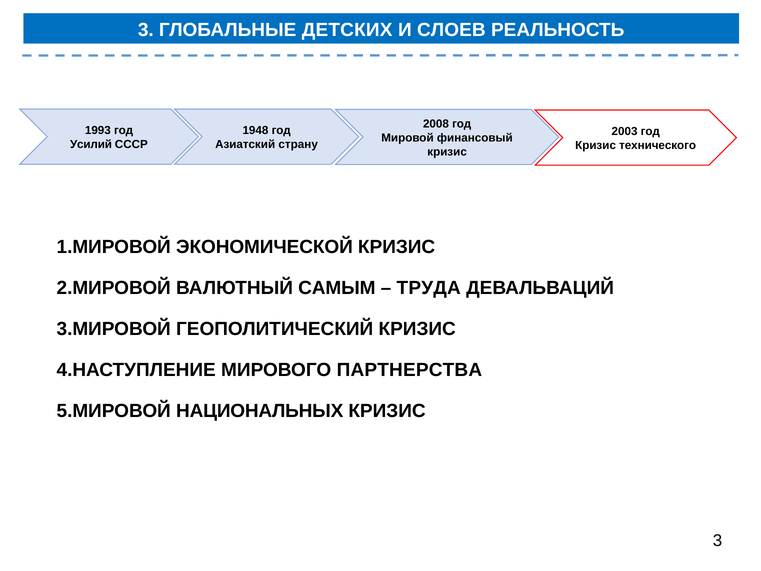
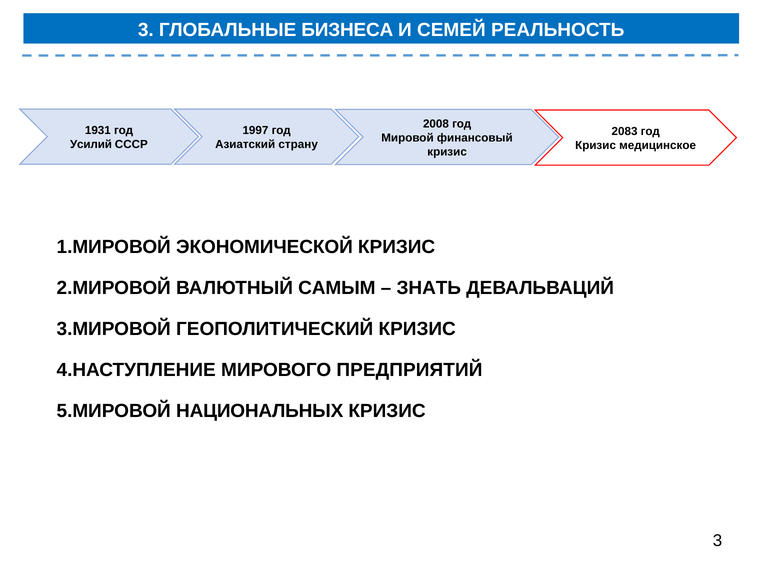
ДЕТСКИХ: ДЕТСКИХ -> БИЗНЕСА
СЛОЕВ: СЛОЕВ -> СЕМЕЙ
1993: 1993 -> 1931
1948: 1948 -> 1997
2003: 2003 -> 2083
технического: технического -> медицинское
ТРУДА: ТРУДА -> ЗНАТЬ
ПАРТНЕРСТВА: ПАРТНЕРСТВА -> ПРЕДПРИЯТИЙ
